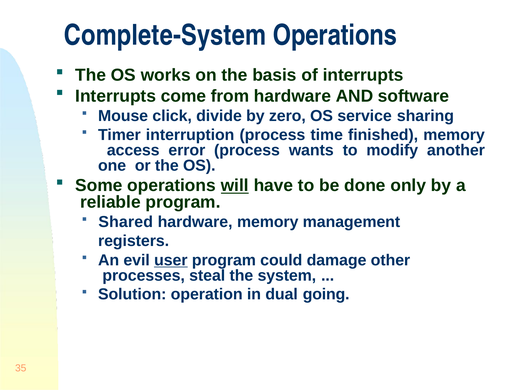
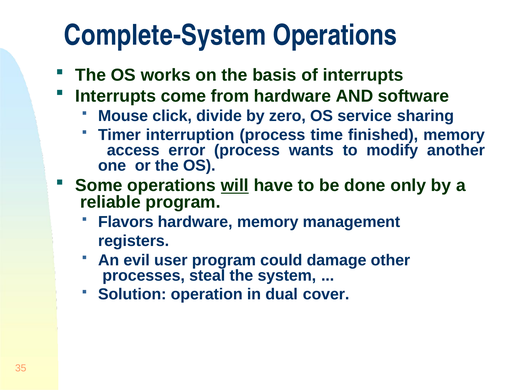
Shared: Shared -> Flavors
user underline: present -> none
going: going -> cover
